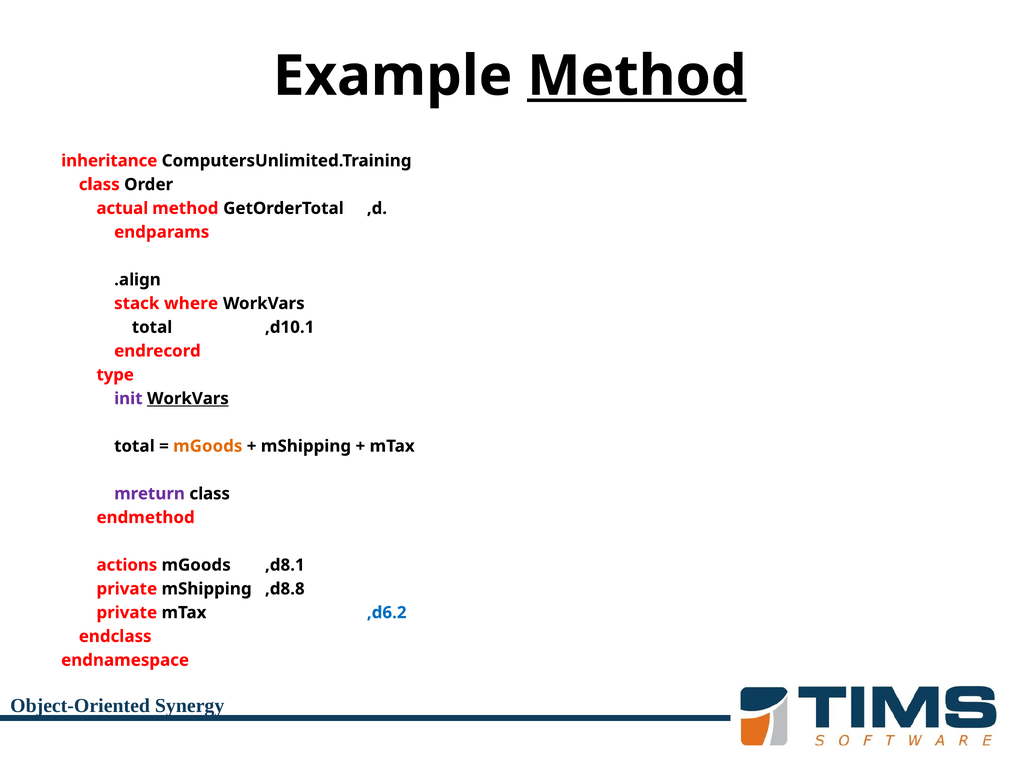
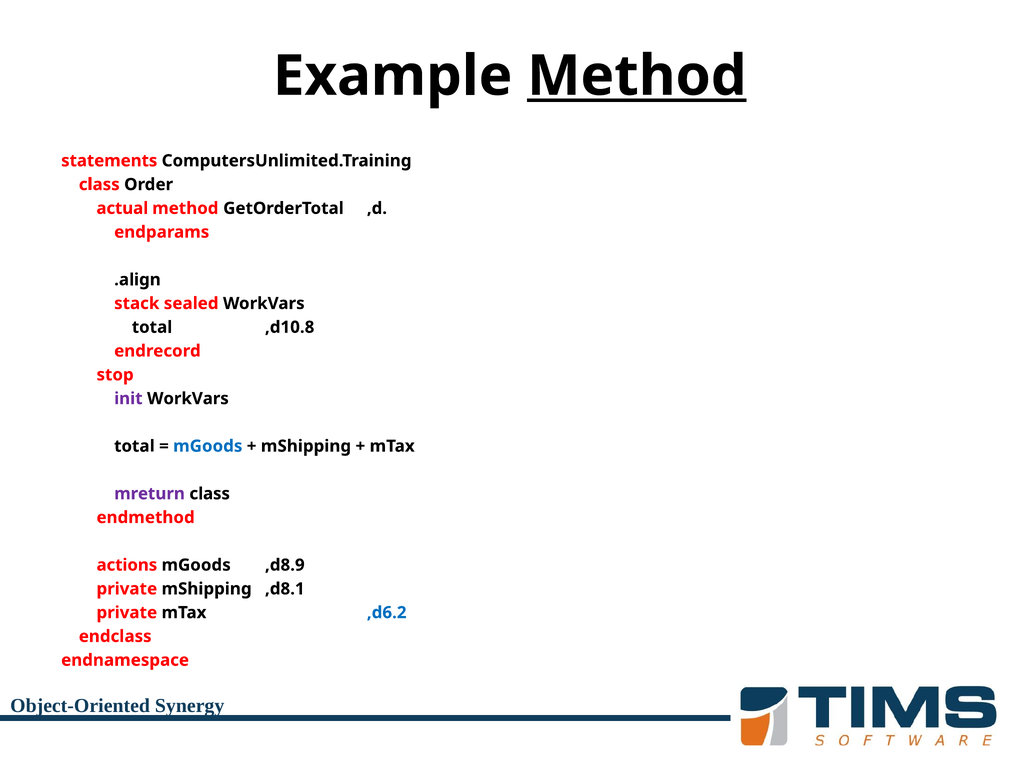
inheritance: inheritance -> statements
where: where -> sealed
,d10.1: ,d10.1 -> ,d10.8
type: type -> stop
WorkVars at (188, 399) underline: present -> none
mGoods at (208, 446) colour: orange -> blue
,d8.1: ,d8.1 -> ,d8.9
,d8.8: ,d8.8 -> ,d8.1
